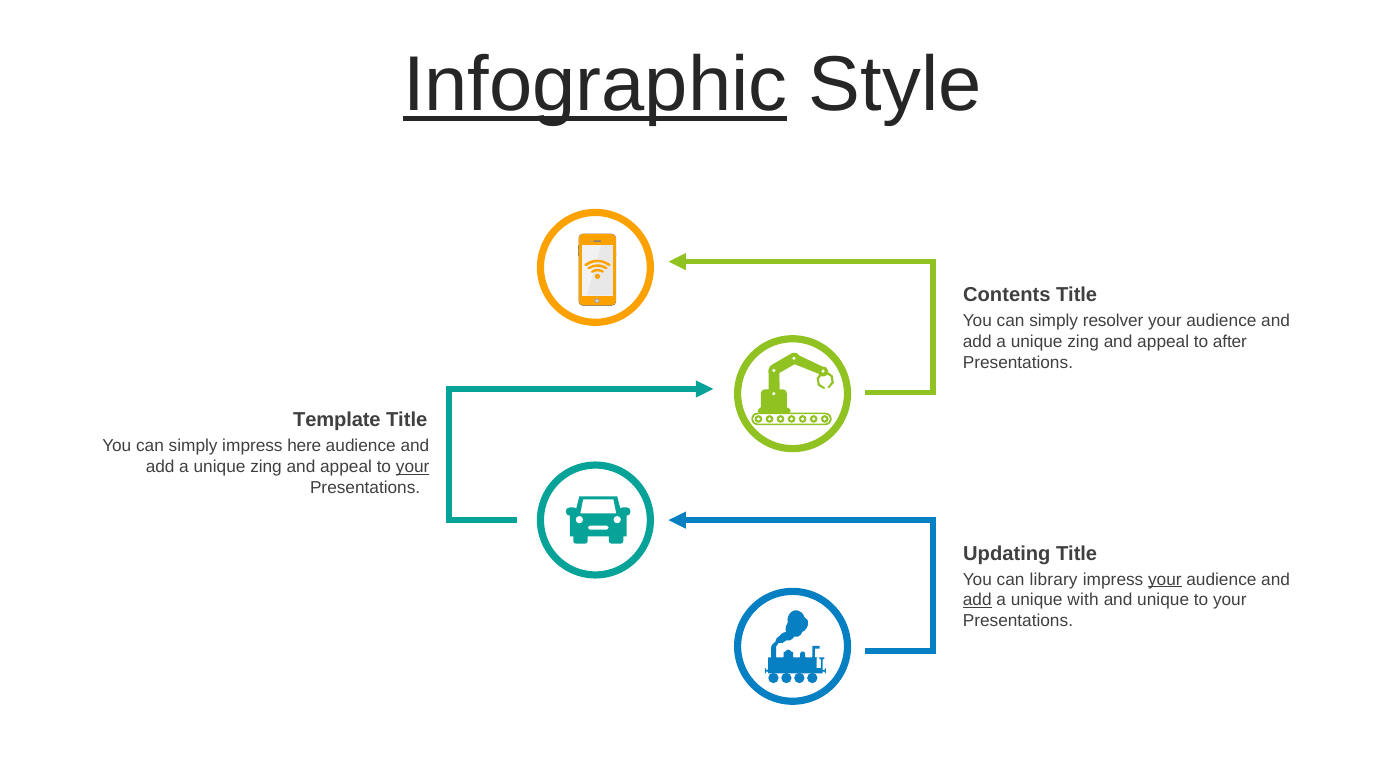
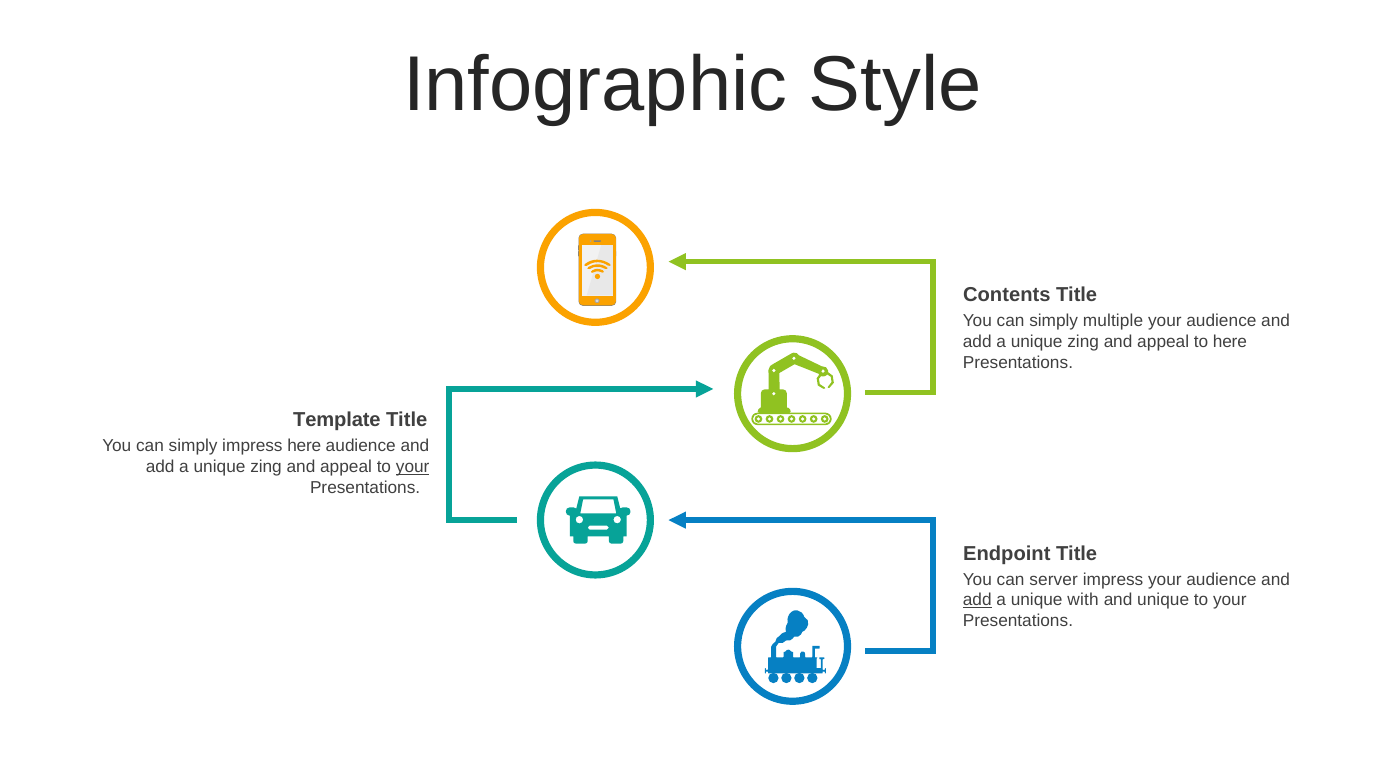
Infographic underline: present -> none
resolver: resolver -> multiple
to after: after -> here
Updating: Updating -> Endpoint
library: library -> server
your at (1165, 580) underline: present -> none
